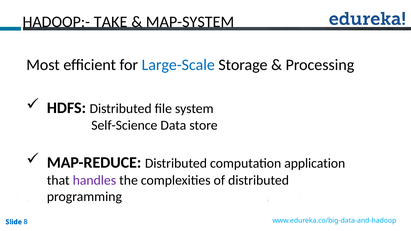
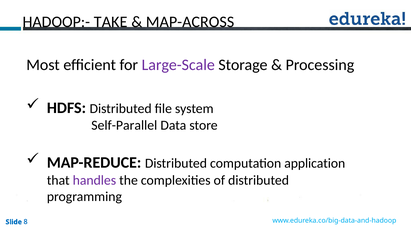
MAP-SYSTEM: MAP-SYSTEM -> MAP-ACROSS
Large-Scale colour: blue -> purple
Self-Science: Self-Science -> Self-Parallel
